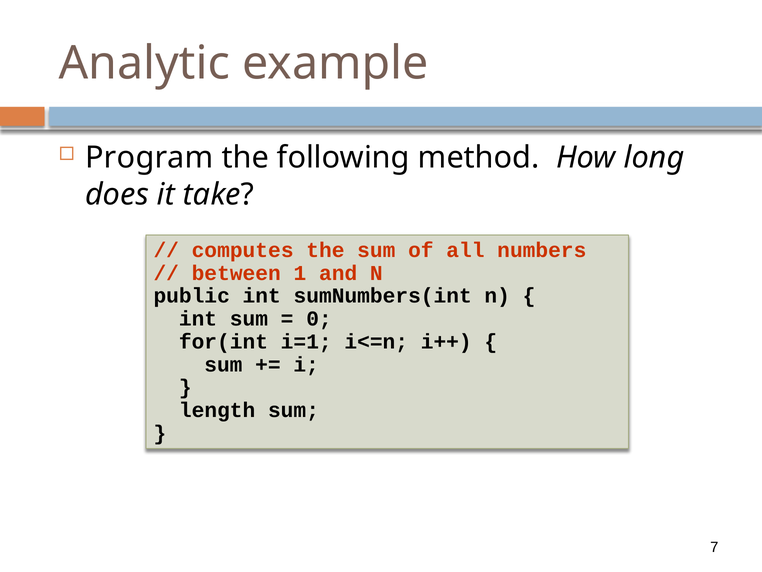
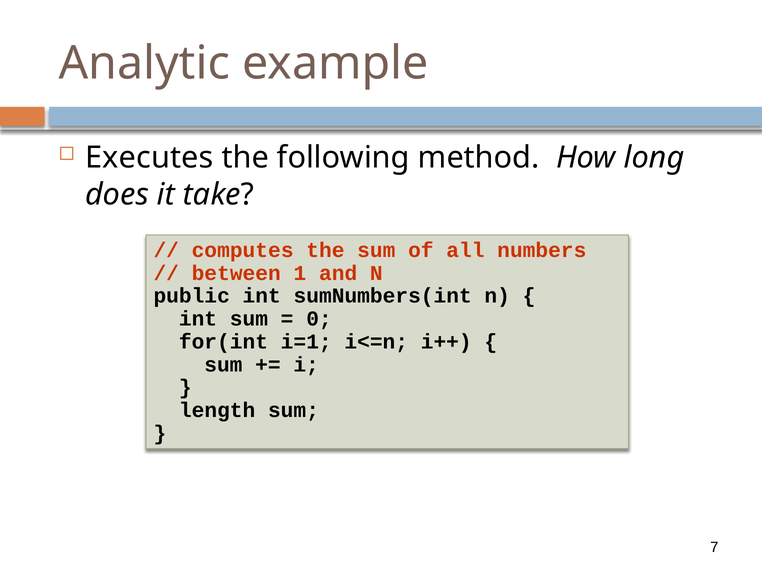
Program: Program -> Executes
